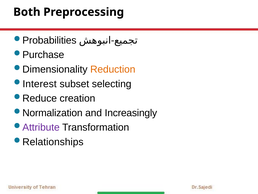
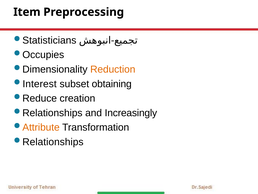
Both: Both -> Item
Probabilities: Probabilities -> Statisticians
Purchase: Purchase -> Occupies
selecting: selecting -> obtaining
Normalization at (52, 113): Normalization -> Relationships
Attribute colour: purple -> orange
